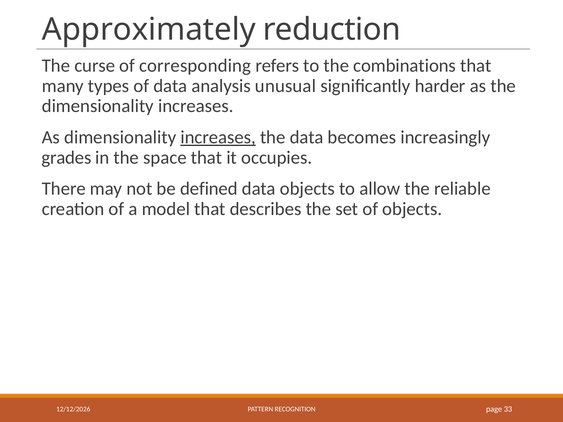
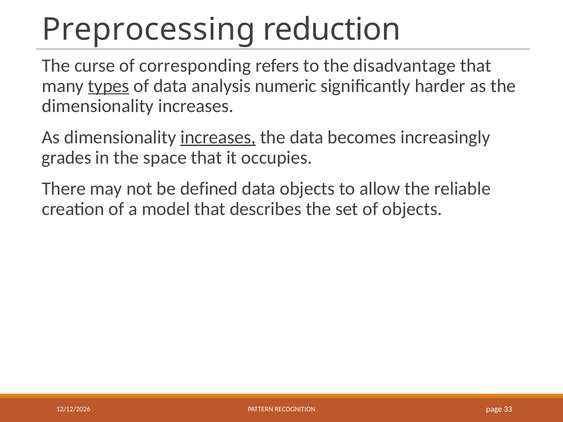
Approximately: Approximately -> Preprocessing
combinations: combinations -> disadvantage
types underline: none -> present
unusual: unusual -> numeric
